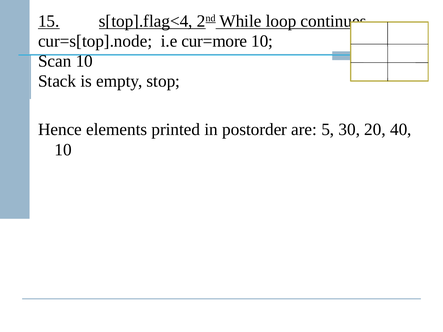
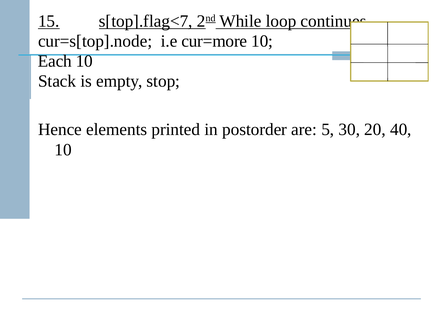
s[top].flag<4: s[top].flag<4 -> s[top].flag<7
Scan: Scan -> Each
